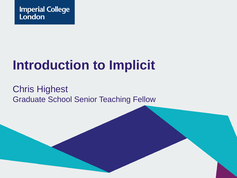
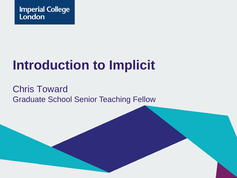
Highest: Highest -> Toward
